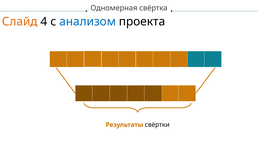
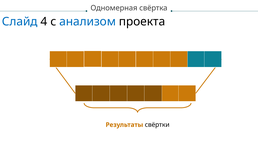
Слайд colour: orange -> blue
